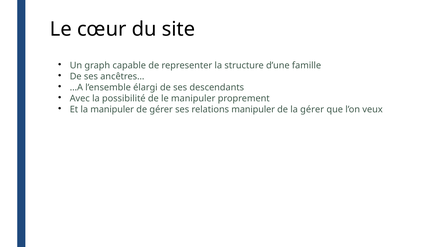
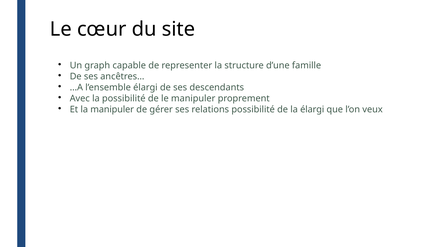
relations manipuler: manipuler -> possibilité
la gérer: gérer -> élargi
